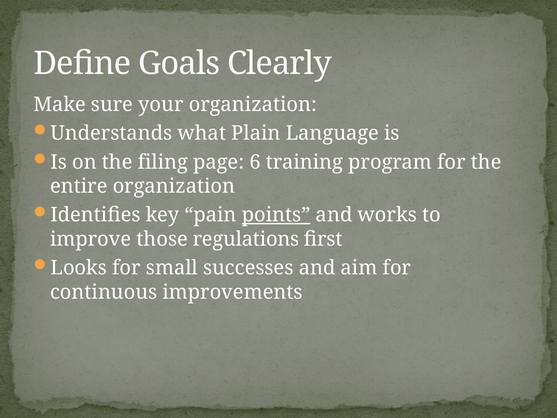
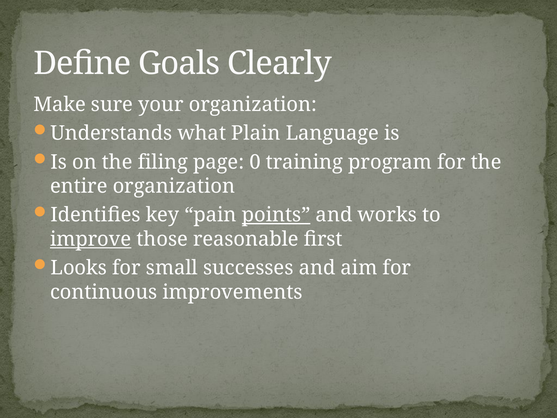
6: 6 -> 0
improve underline: none -> present
regulations: regulations -> reasonable
